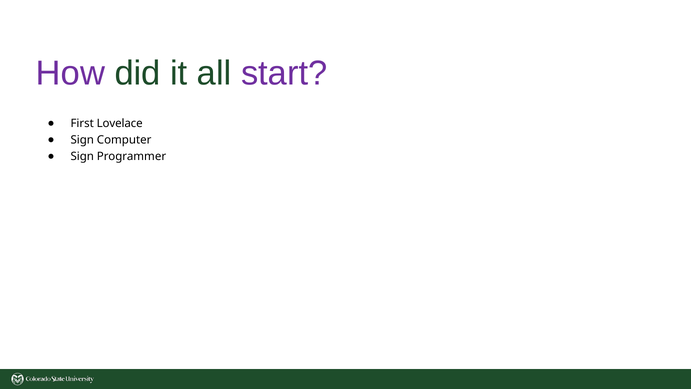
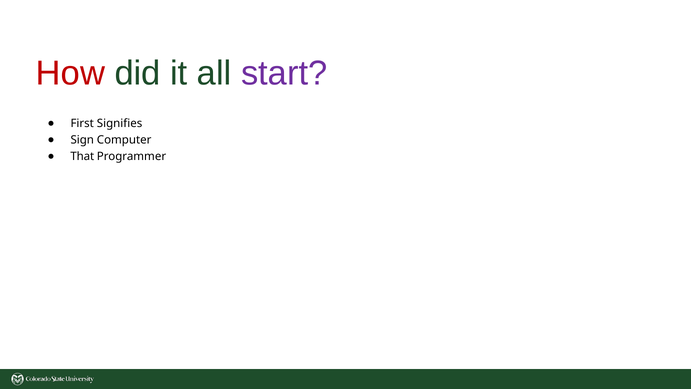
How colour: purple -> red
Lovelace: Lovelace -> Signifies
Sign at (82, 156): Sign -> That
